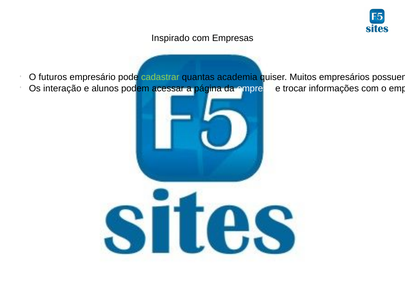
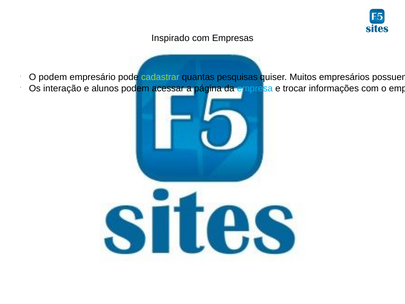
O futuros: futuros -> podem
academia: academia -> pesquisas
empresa at (255, 88) colour: white -> light blue
